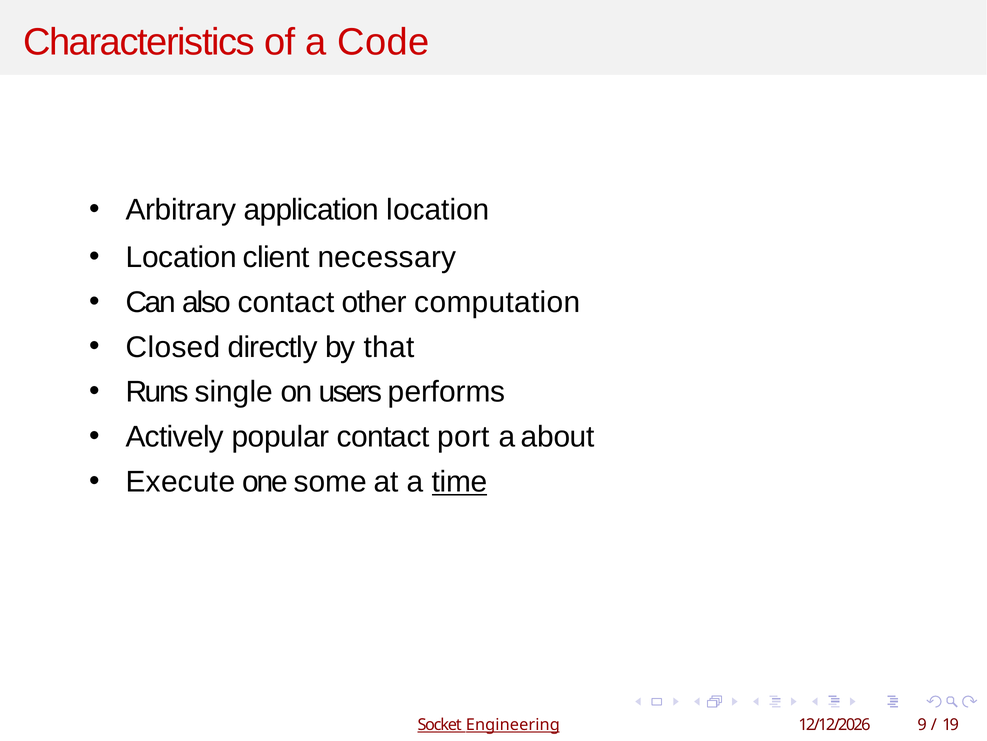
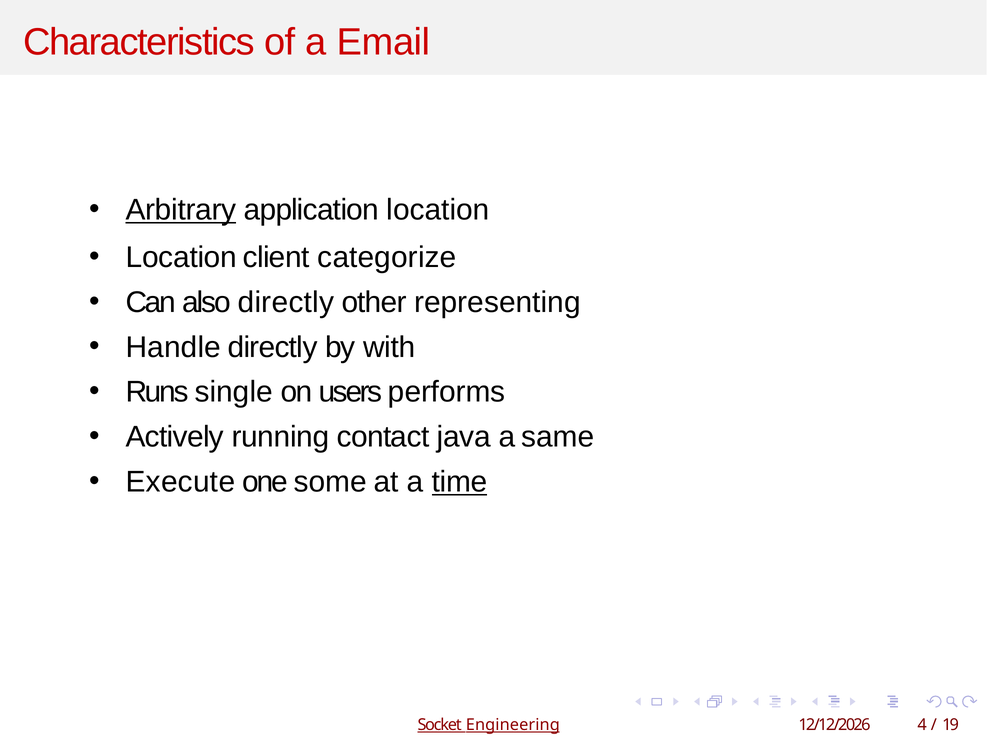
Code: Code -> Email
Arbitrary underline: none -> present
necessary: necessary -> categorize
also contact: contact -> directly
computation: computation -> representing
Closed: Closed -> Handle
that: that -> with
popular: popular -> running
port: port -> java
about: about -> same
9: 9 -> 4
